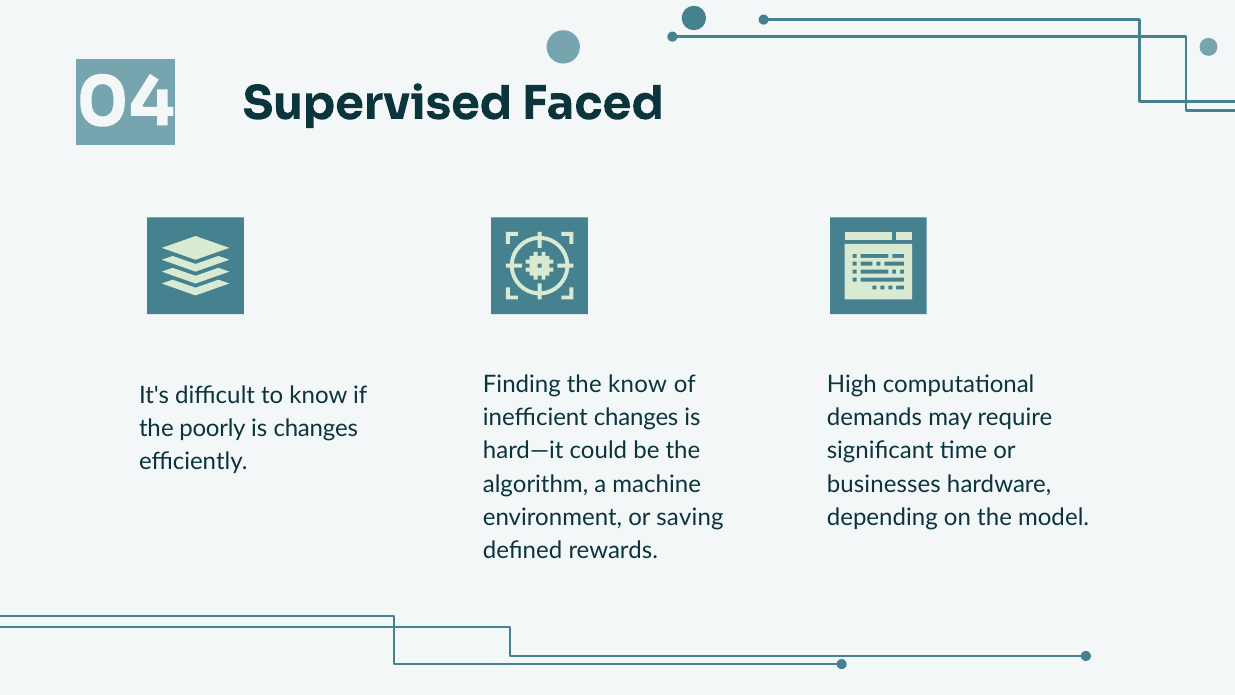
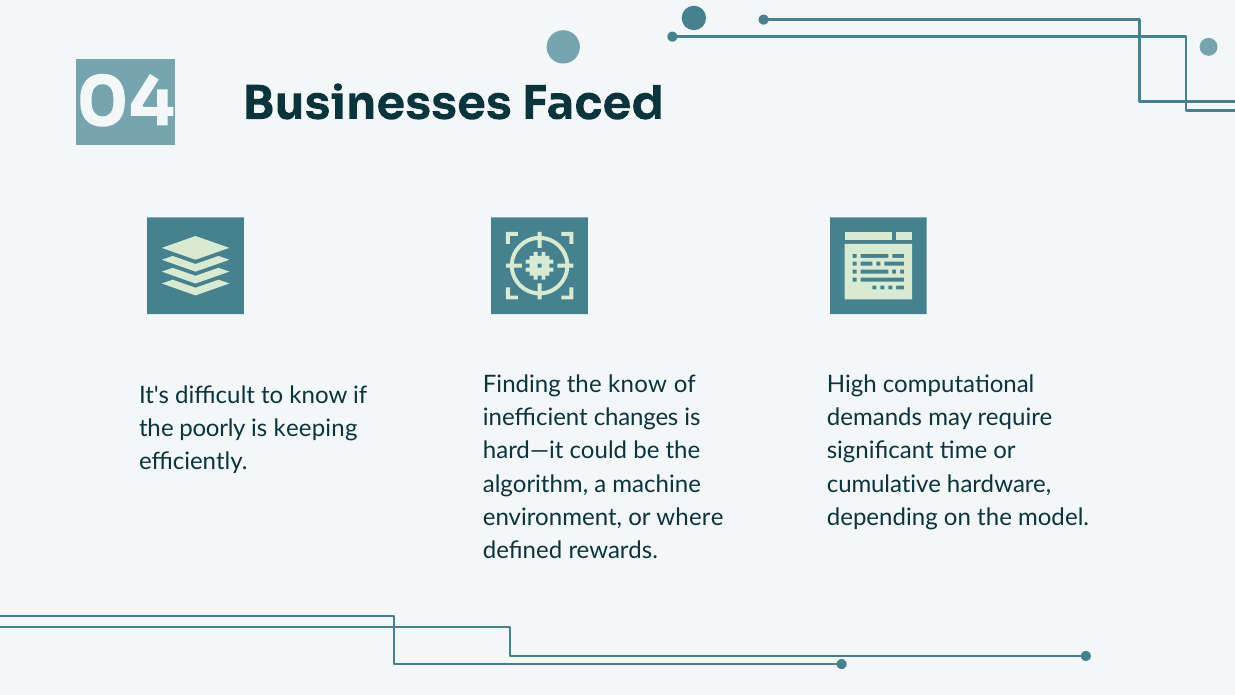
Supervised: Supervised -> Businesses
is changes: changes -> keeping
businesses: businesses -> cumulative
saving: saving -> where
